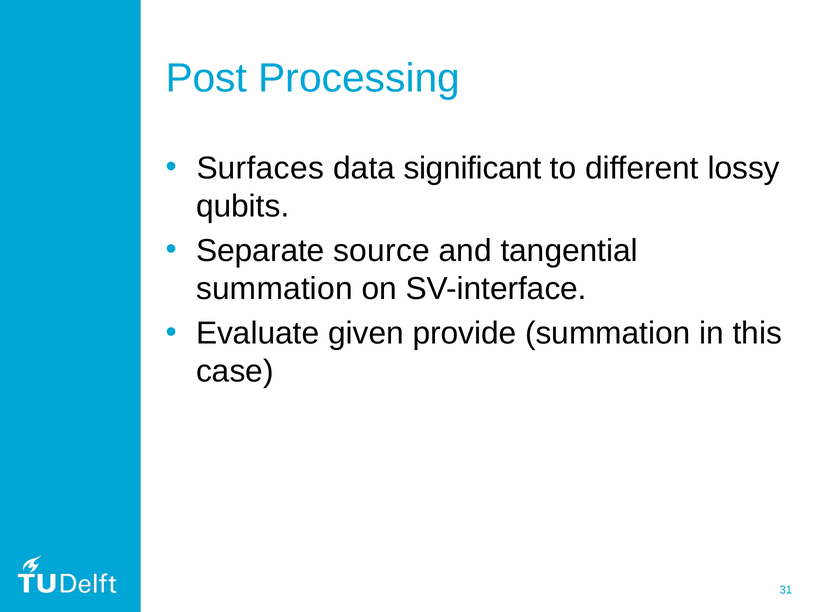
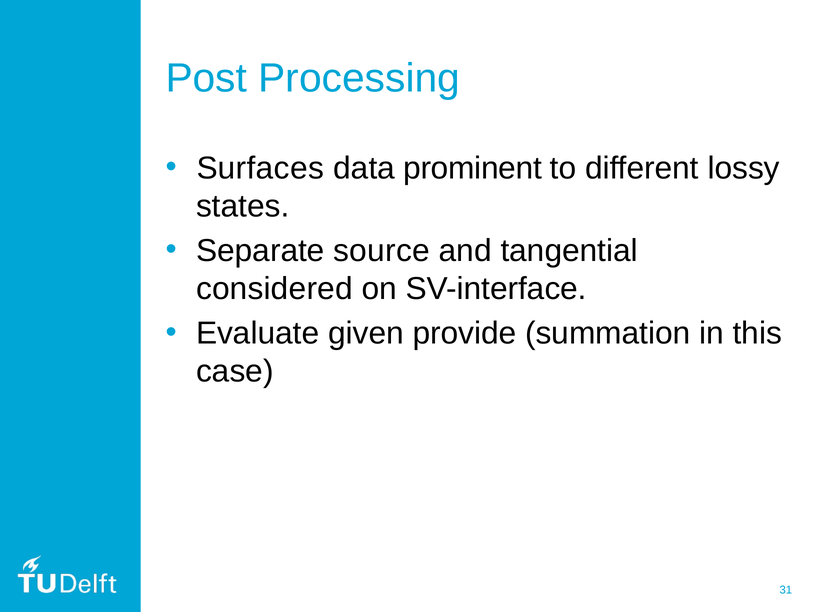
significant: significant -> prominent
qubits: qubits -> states
summation at (274, 289): summation -> considered
